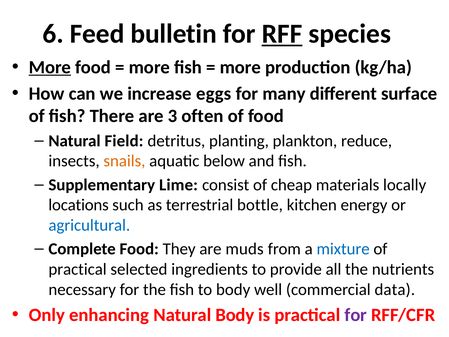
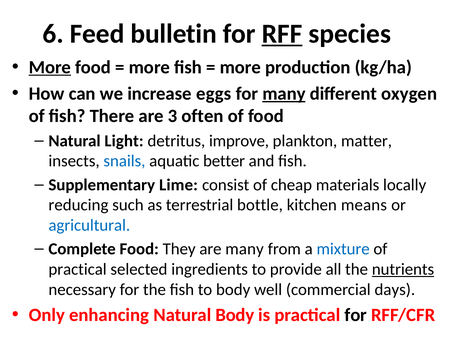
many at (284, 94) underline: none -> present
surface: surface -> oxygen
Field: Field -> Light
planting: planting -> improve
reduce: reduce -> matter
snails colour: orange -> blue
below: below -> better
locations: locations -> reducing
energy: energy -> means
are muds: muds -> many
nutrients underline: none -> present
data: data -> days
for at (356, 315) colour: purple -> black
